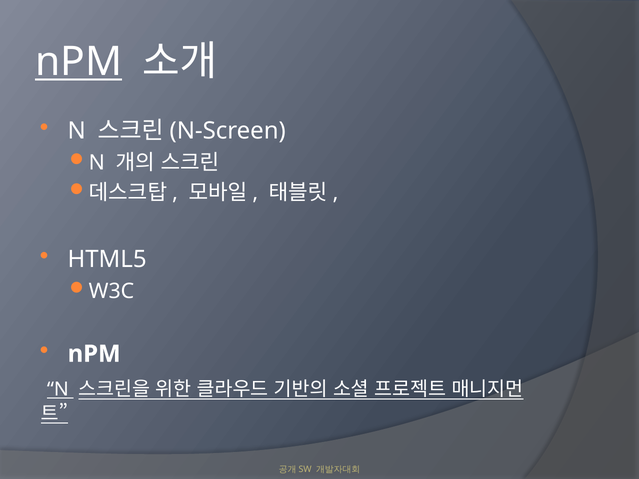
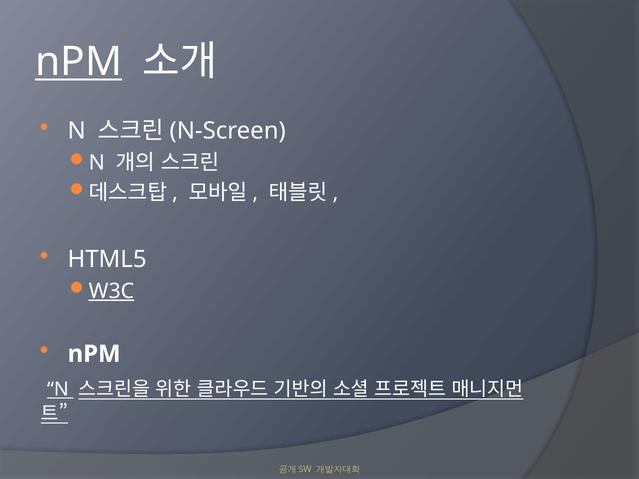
W3C underline: none -> present
